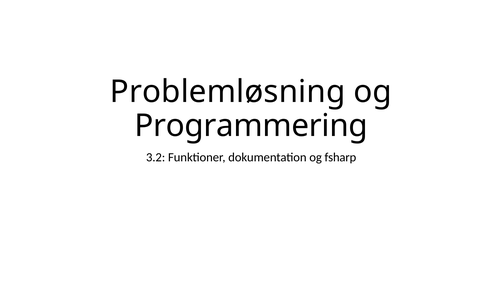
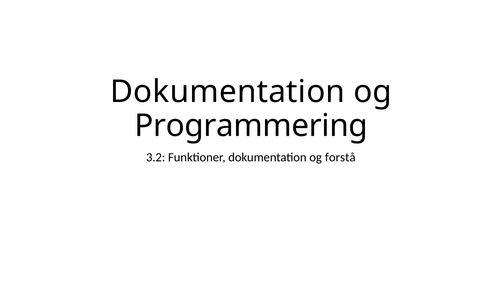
Problemløsning at (228, 92): Problemløsning -> Dokumentation
fsharp: fsharp -> forstå
